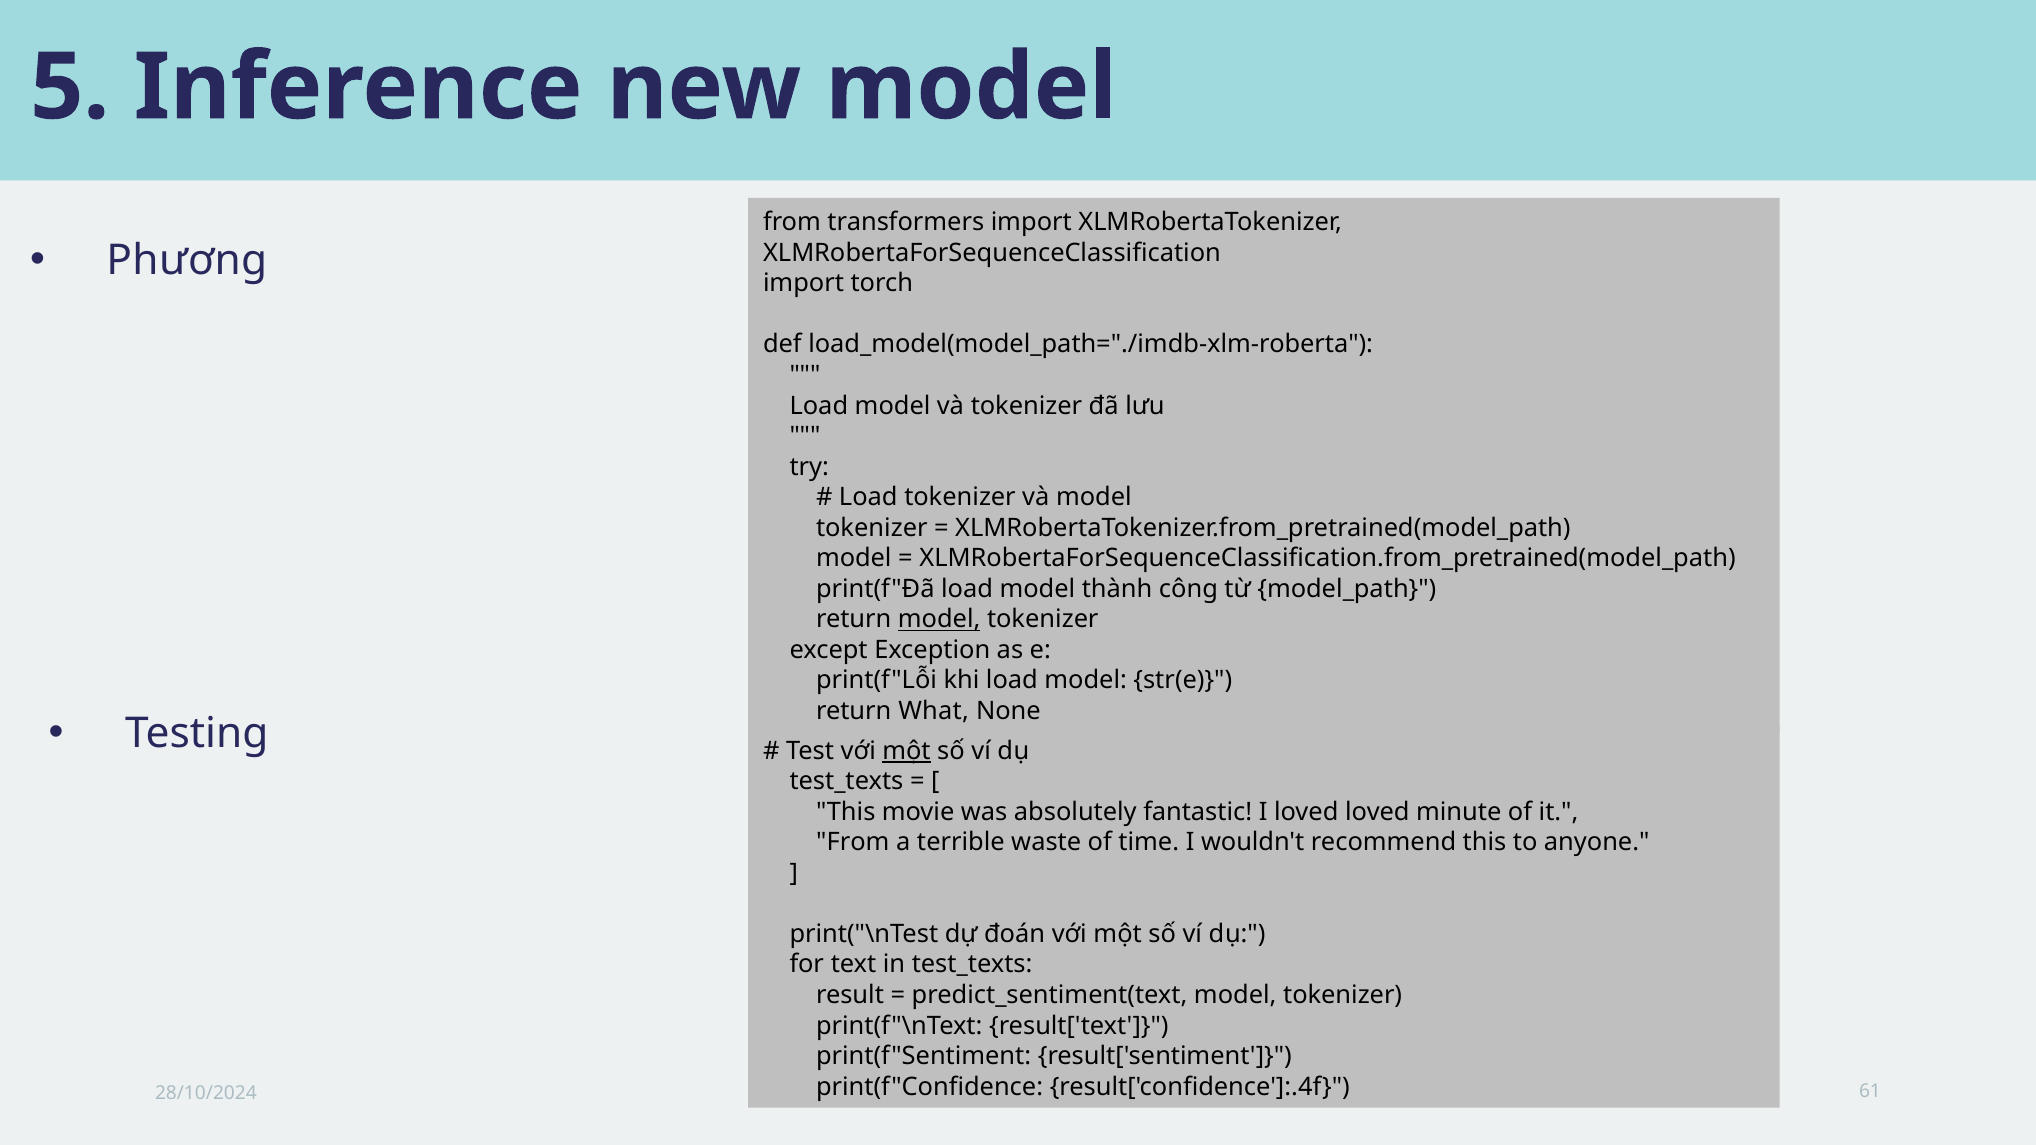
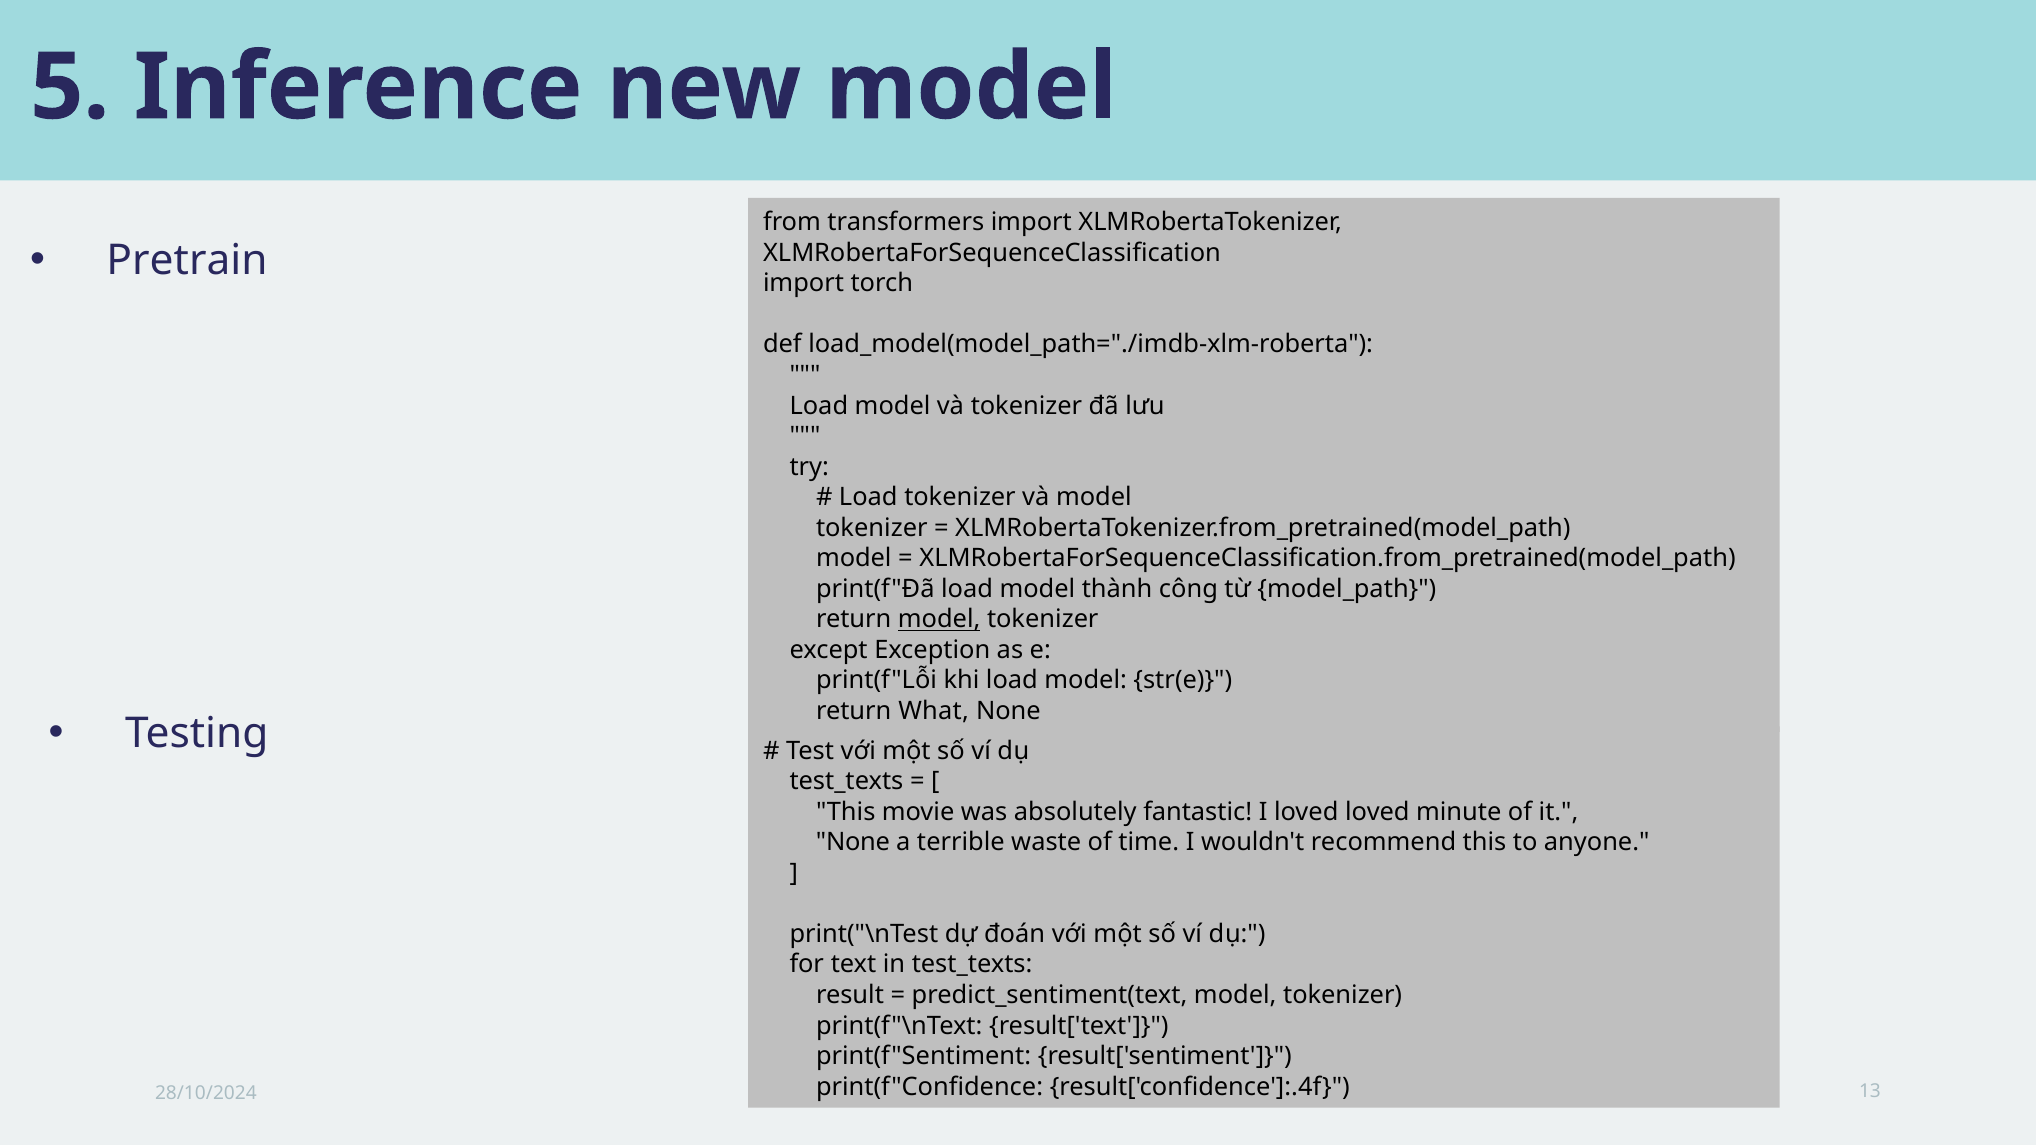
Phương: Phương -> Pretrain
một at (906, 751) underline: present -> none
From at (853, 843): From -> None
61: 61 -> 13
